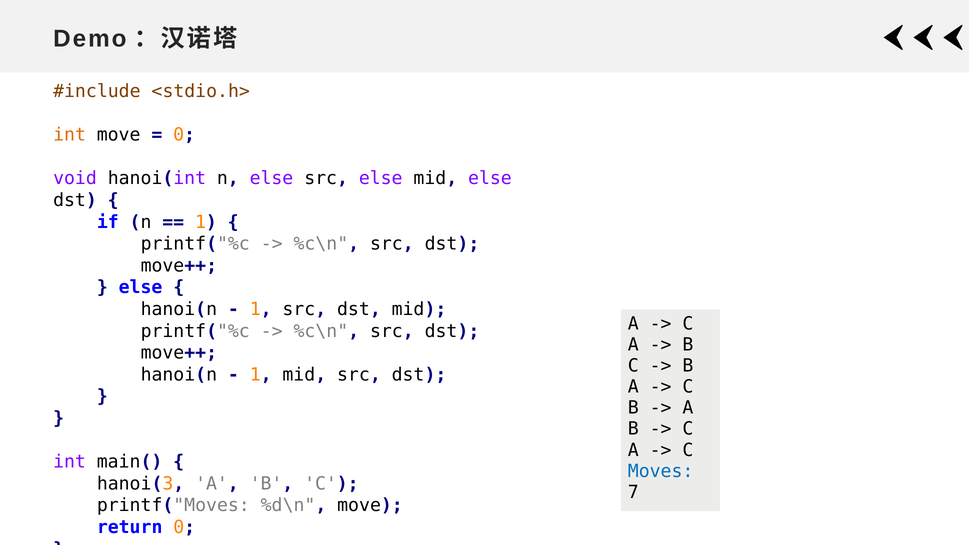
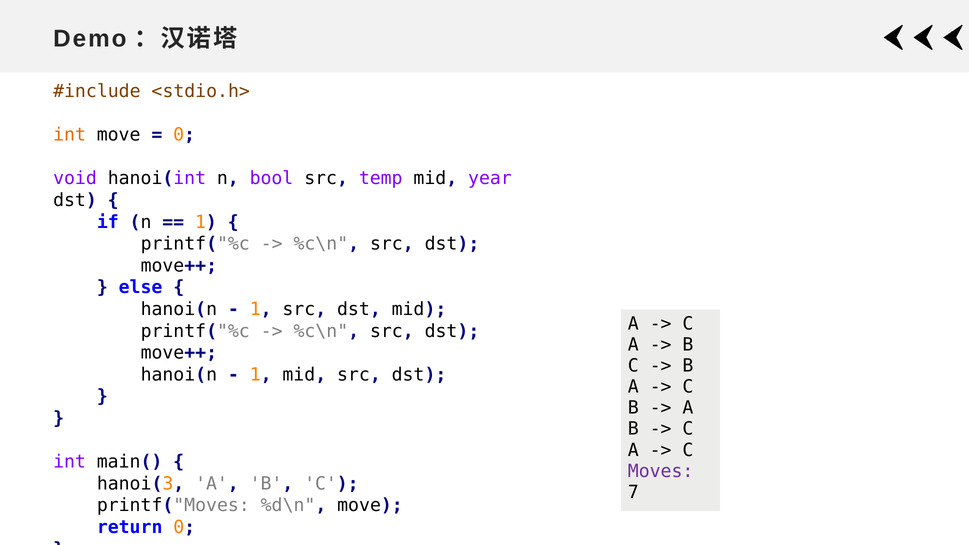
n else: else -> bool
src else: else -> temp
mid else: else -> year
Moves colour: blue -> purple
